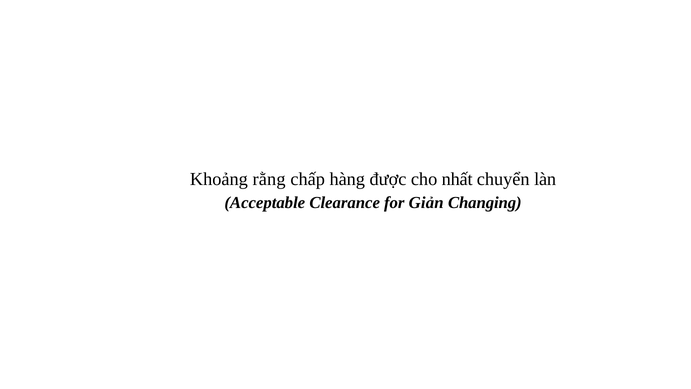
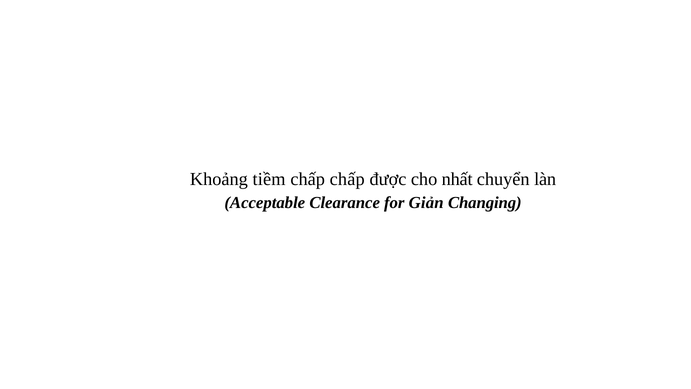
rằng: rằng -> tiềm
chấp hàng: hàng -> chấp
